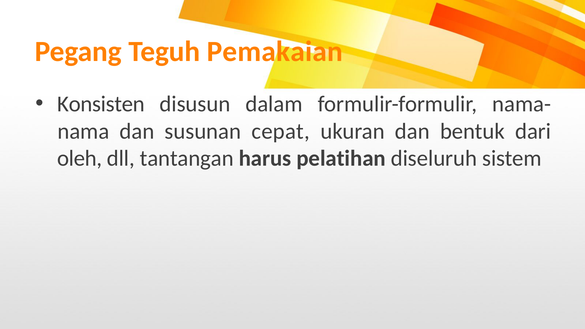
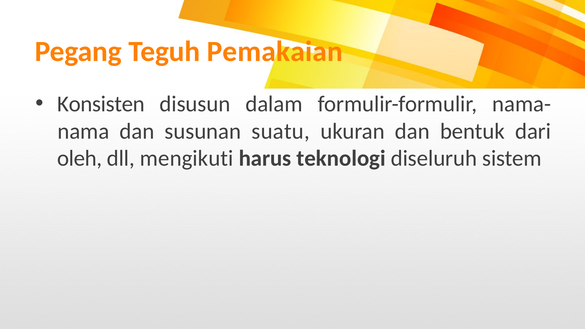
cepat: cepat -> suatu
tantangan: tantangan -> mengikuti
pelatihan: pelatihan -> teknologi
